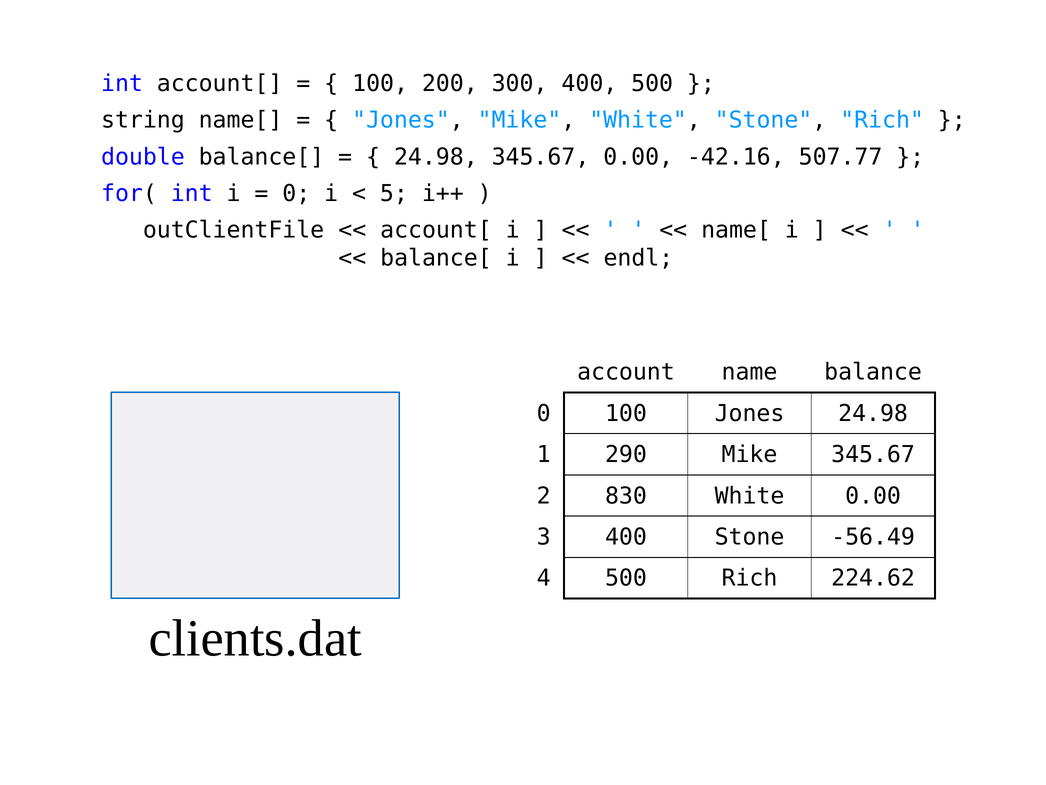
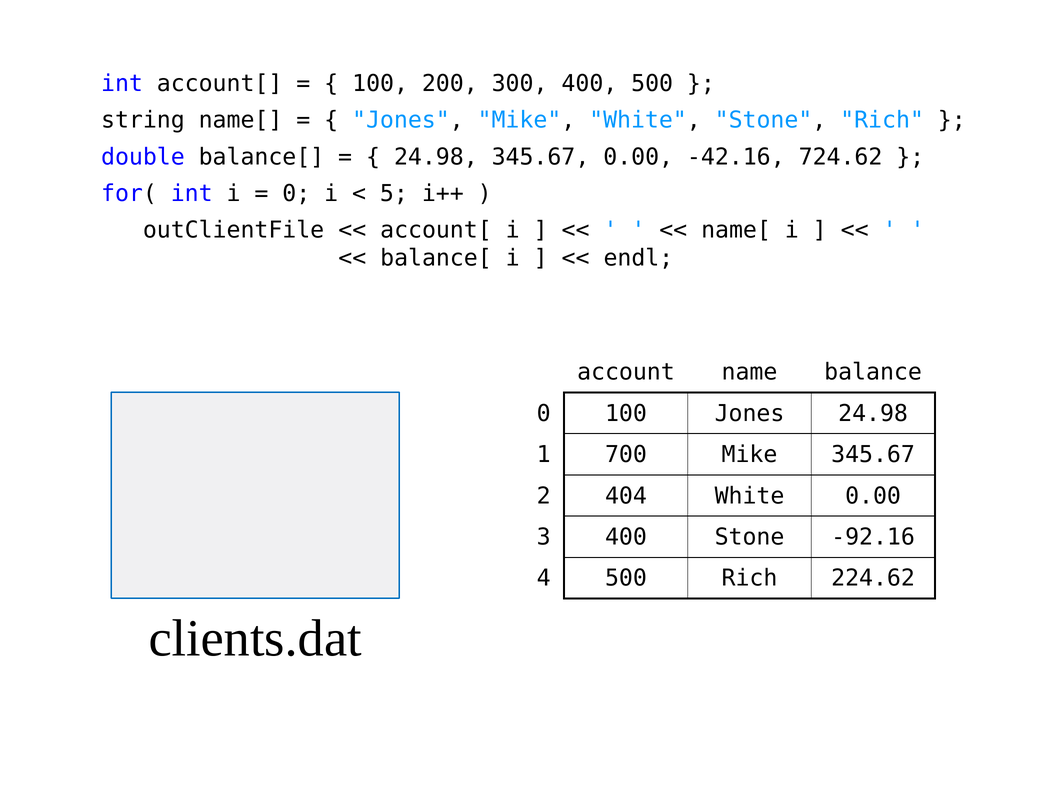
507.77: 507.77 -> 724.62
290: 290 -> 700
830: 830 -> 404
-56.49: -56.49 -> -92.16
